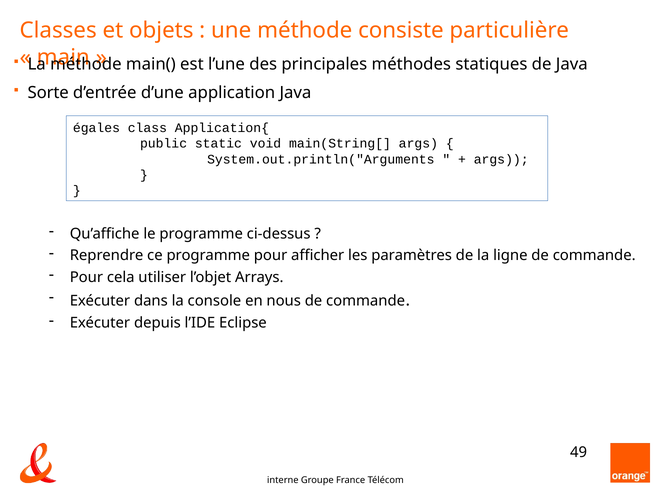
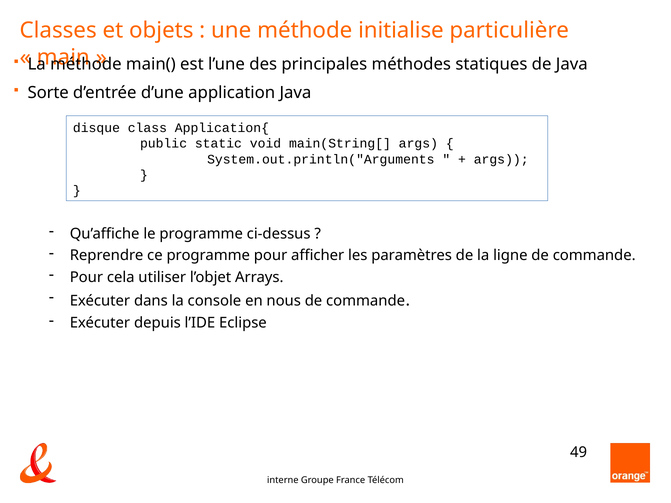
consiste: consiste -> initialise
égales: égales -> disque
